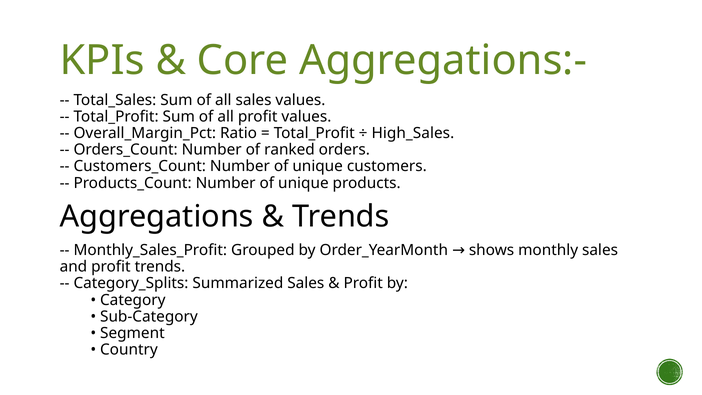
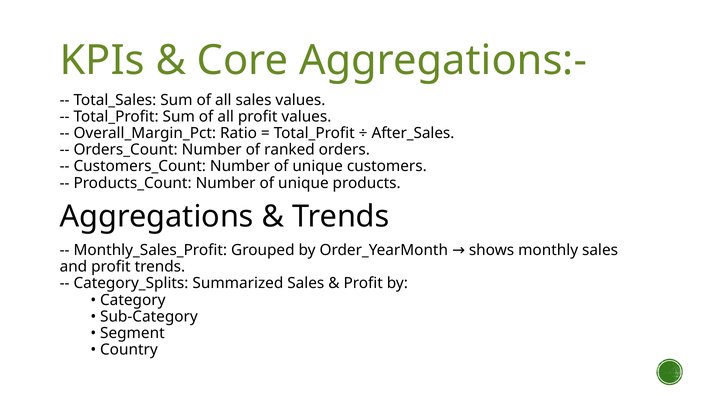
High_Sales: High_Sales -> After_Sales
